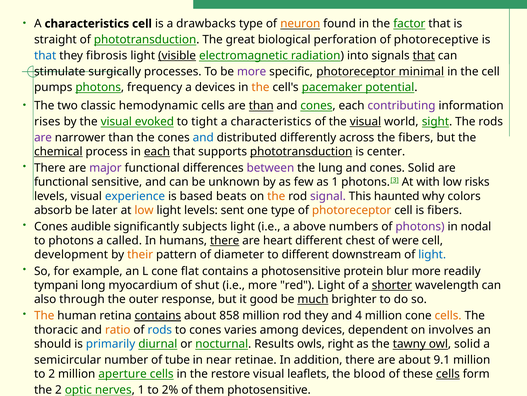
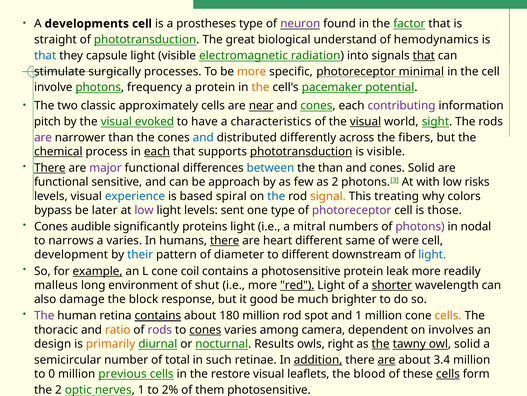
characteristics at (87, 24): characteristics -> developments
drawbacks: drawbacks -> prostheses
neuron colour: orange -> purple
perforation: perforation -> understand
photoreceptive: photoreceptive -> hemodynamics
fibrosis: fibrosis -> capsule
visible at (177, 55) underline: present -> none
more at (252, 71) colour: purple -> orange
pumps: pumps -> involve
a devices: devices -> protein
hemodynamic: hemodynamic -> approximately
are than: than -> near
rises: rises -> pitch
tight: tight -> have
is center: center -> visible
There at (50, 168) underline: none -> present
between colour: purple -> blue
the lung: lung -> than
unknown: unknown -> approach
as 1: 1 -> 2
beats: beats -> spiral
the at (276, 196) colour: orange -> blue
signal colour: purple -> orange
haunted: haunted -> treating
absorb: absorb -> bypass
low at (144, 210) colour: orange -> purple
photoreceptor at (352, 210) colour: orange -> purple
is fibers: fibers -> those
subjects: subjects -> proteins
above: above -> mitral
to photons: photons -> narrows
a called: called -> varies
chest: chest -> same
their colour: orange -> blue
example underline: none -> present
flat: flat -> coil
blur: blur -> leak
tympani: tympani -> malleus
myocardium: myocardium -> environment
red underline: none -> present
through: through -> damage
outer: outer -> block
much underline: present -> none
The at (44, 315) colour: orange -> purple
858: 858 -> 180
rod they: they -> spot
and 4: 4 -> 1
rods at (160, 329) colour: blue -> purple
cones at (205, 329) underline: none -> present
among devices: devices -> camera
should: should -> design
primarily colour: blue -> orange
the at (381, 343) underline: none -> present
tube: tube -> total
near: near -> such
addition underline: none -> present
are at (386, 359) underline: none -> present
9.1: 9.1 -> 3.4
to 2: 2 -> 0
aperture: aperture -> previous
